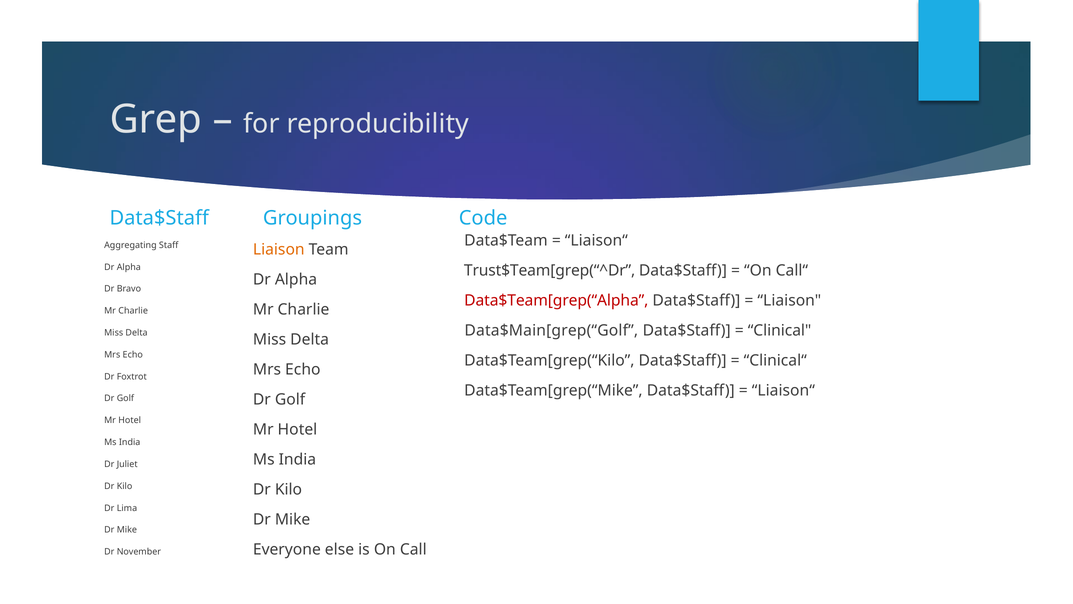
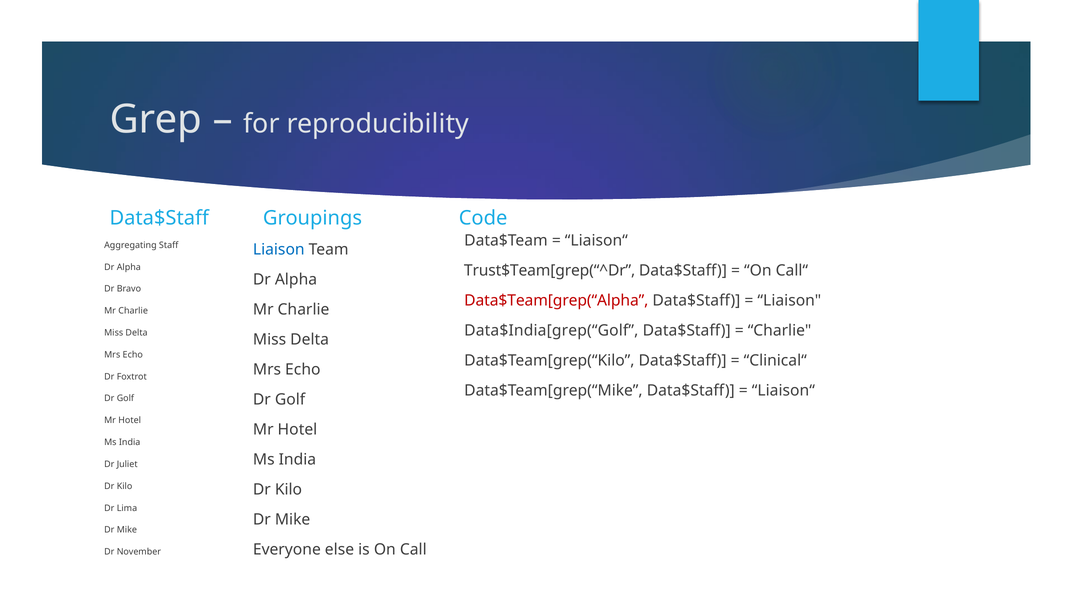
Liaison at (279, 249) colour: orange -> blue
Data$Main[grep(“Golf: Data$Main[grep(“Golf -> Data$India[grep(“Golf
Clinical at (780, 330): Clinical -> Charlie
